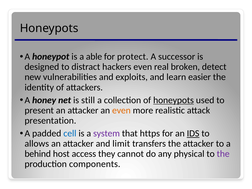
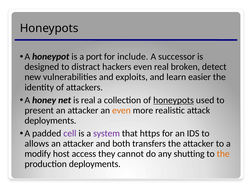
able: able -> port
protect: protect -> include
is still: still -> real
presentation at (50, 121): presentation -> deployments
cell colour: blue -> purple
IDS underline: present -> none
limit: limit -> both
behind: behind -> modify
physical: physical -> shutting
the at (223, 154) colour: purple -> orange
production components: components -> deployments
